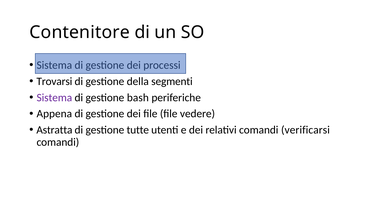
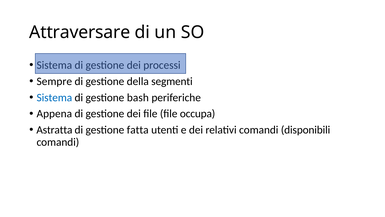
Contenitore: Contenitore -> Attraversare
Trovarsi: Trovarsi -> Sempre
Sistema at (54, 97) colour: purple -> blue
vedere: vedere -> occupa
tutte: tutte -> fatta
verificarsi: verificarsi -> disponibili
